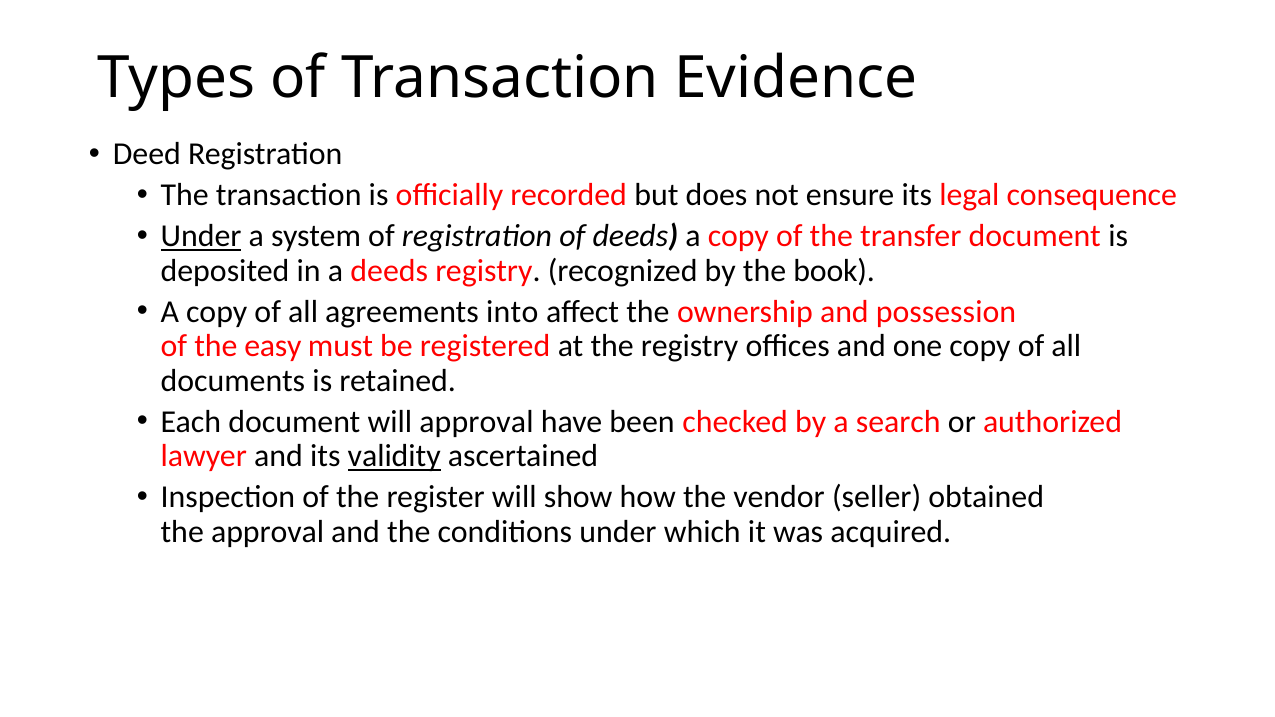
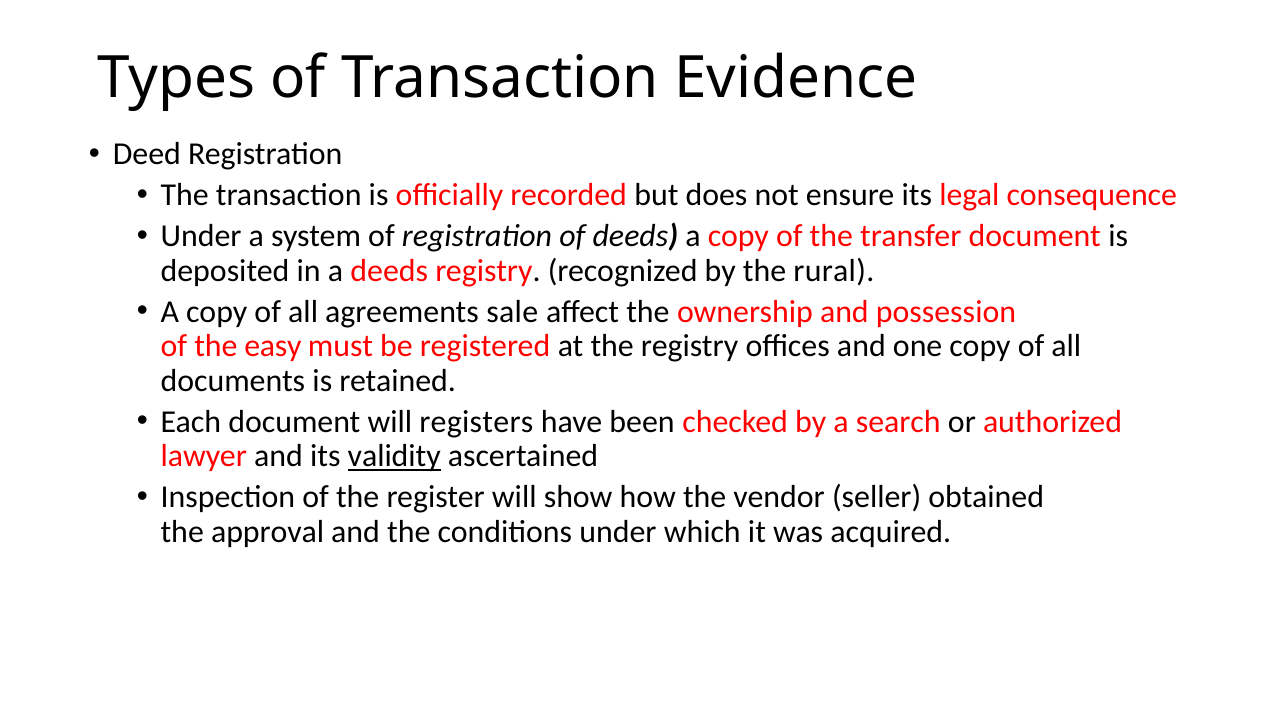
Under at (201, 236) underline: present -> none
book: book -> rural
into: into -> sale
will approval: approval -> registers
